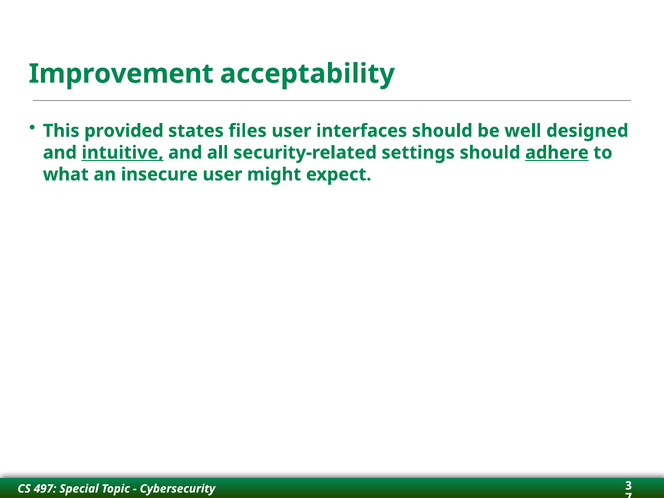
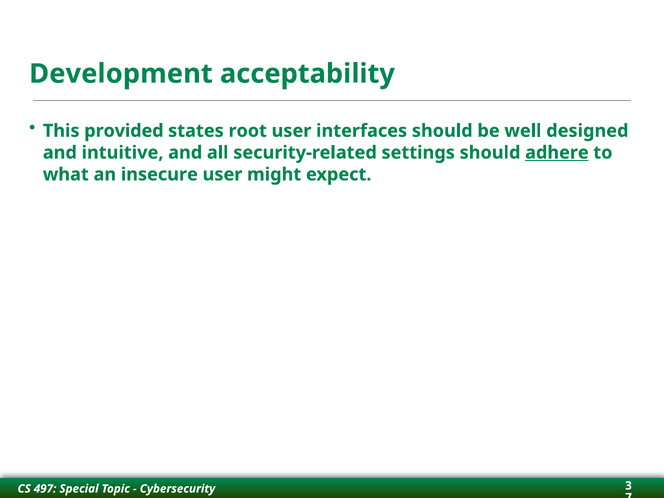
Improvement: Improvement -> Development
files: files -> root
intuitive underline: present -> none
